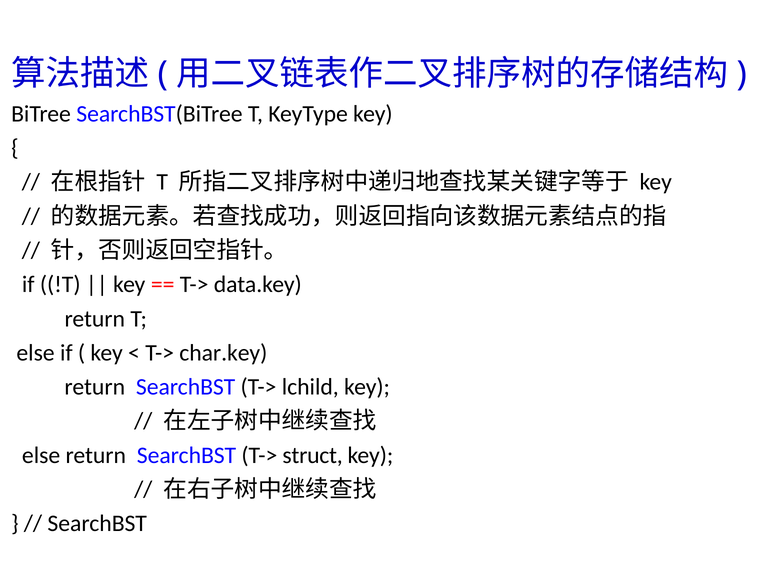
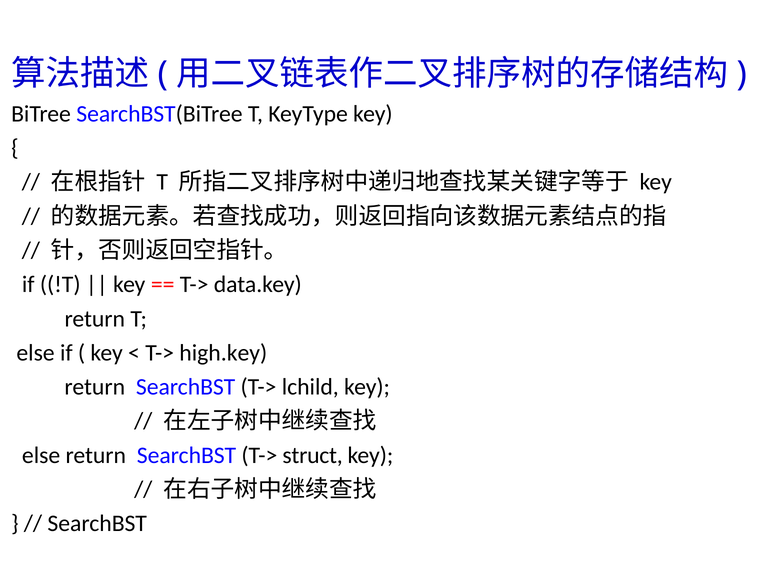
char.key: char.key -> high.key
